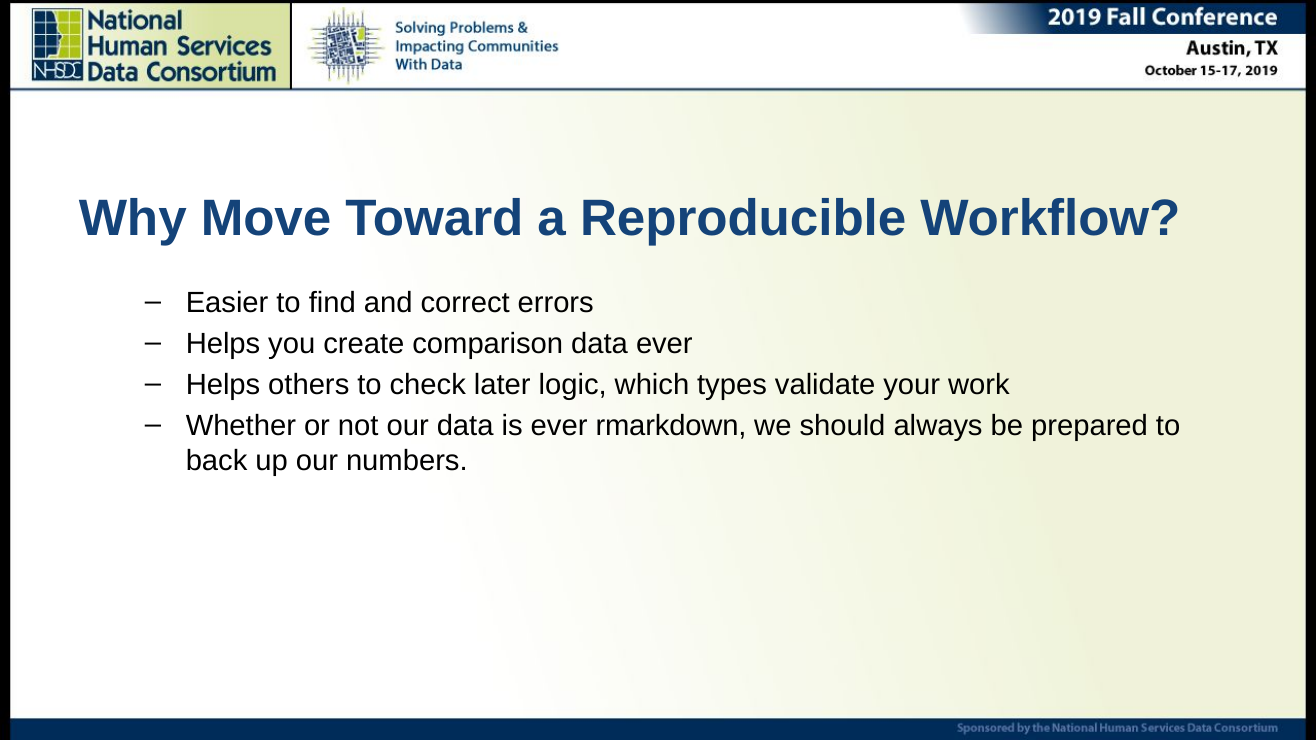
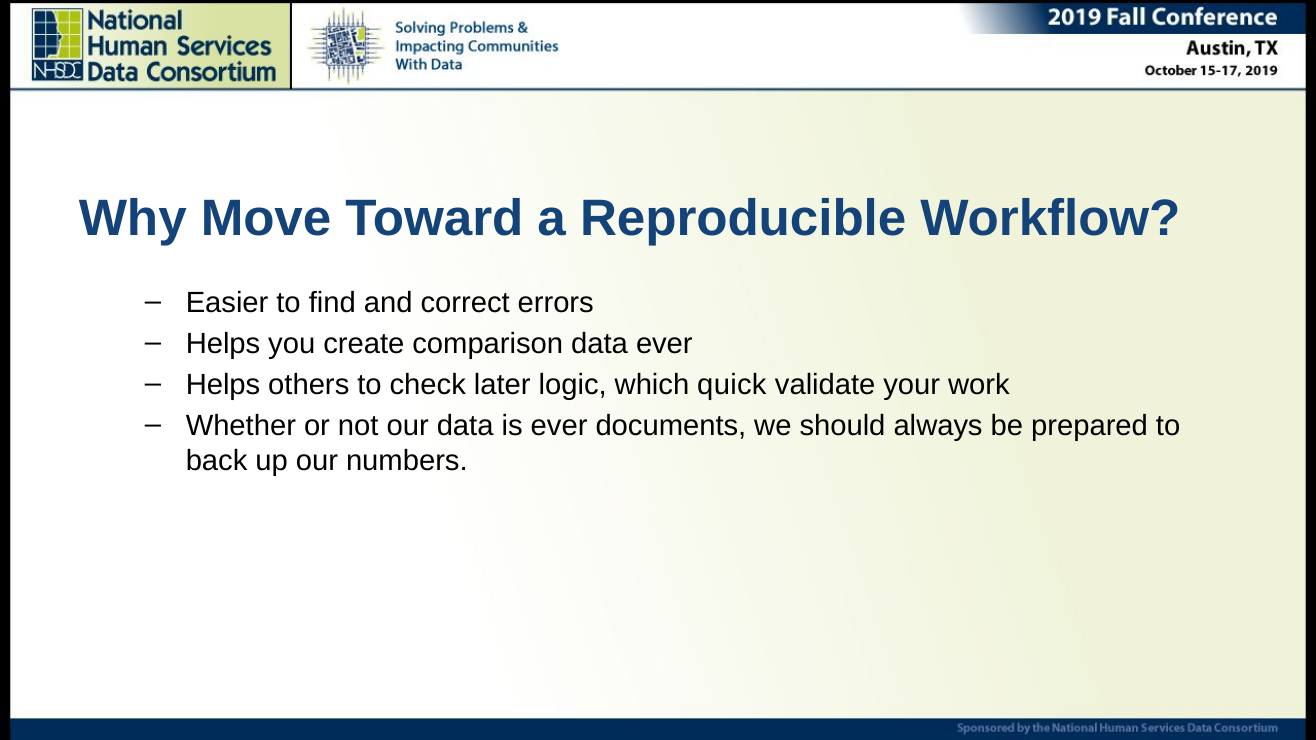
types: types -> quick
rmarkdown: rmarkdown -> documents
